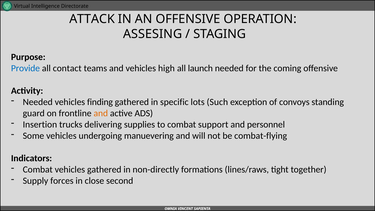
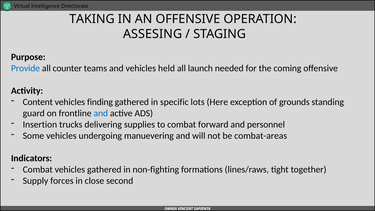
ATTACK: ATTACK -> TAKING
contact: contact -> counter
high: high -> held
Needed at (38, 102): Needed -> Content
Such: Such -> Here
convoys: convoys -> grounds
and at (101, 113) colour: orange -> blue
support: support -> forward
combat-flying: combat-flying -> combat-areas
non-directly: non-directly -> non-fighting
